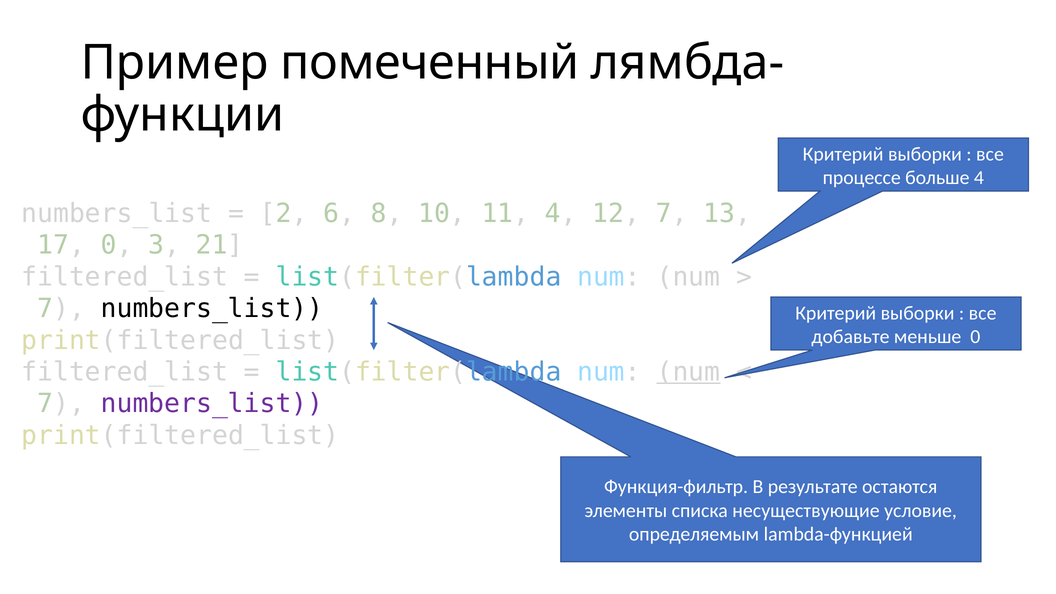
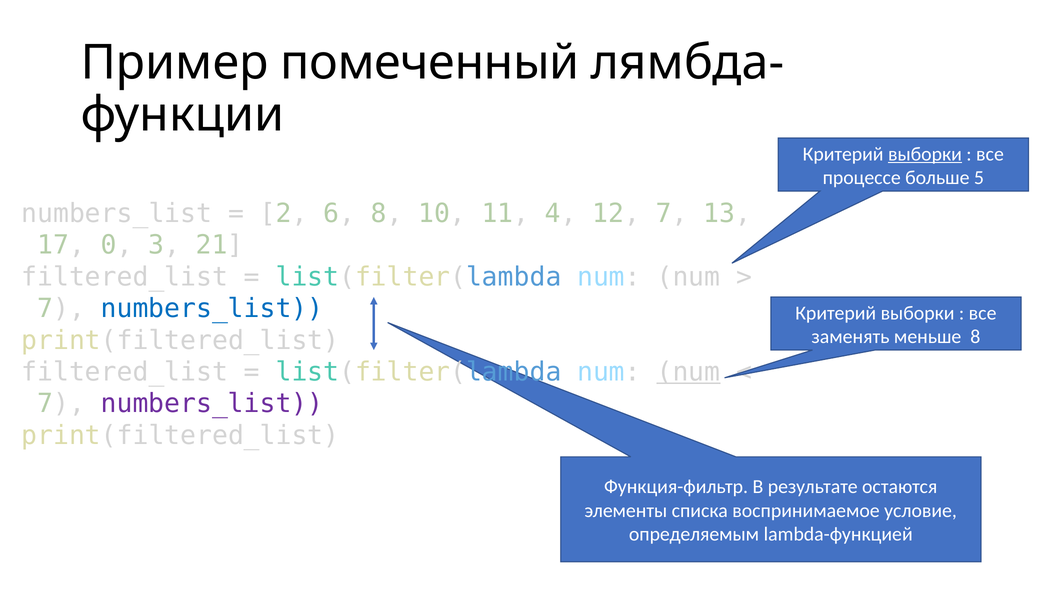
выборки at (925, 154) underline: none -> present
больше 4: 4 -> 5
numbers_list at (212, 309) colour: black -> blue
добавьте: добавьте -> заменять
меньше 0: 0 -> 8
несуществующие: несуществующие -> воспринимаемое
